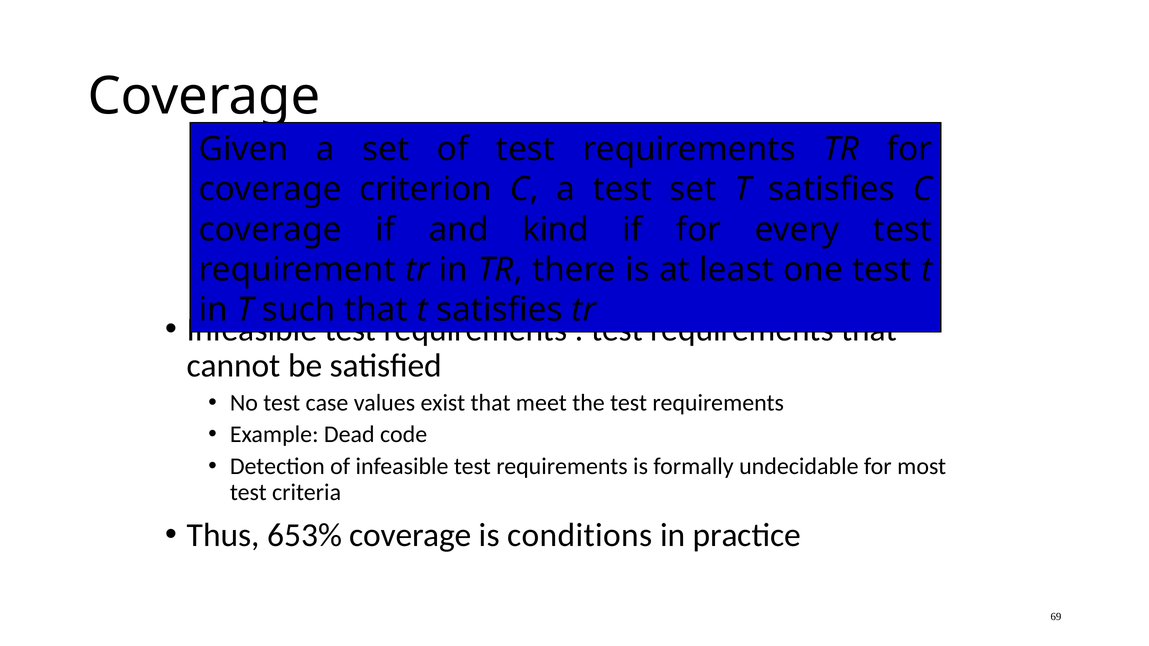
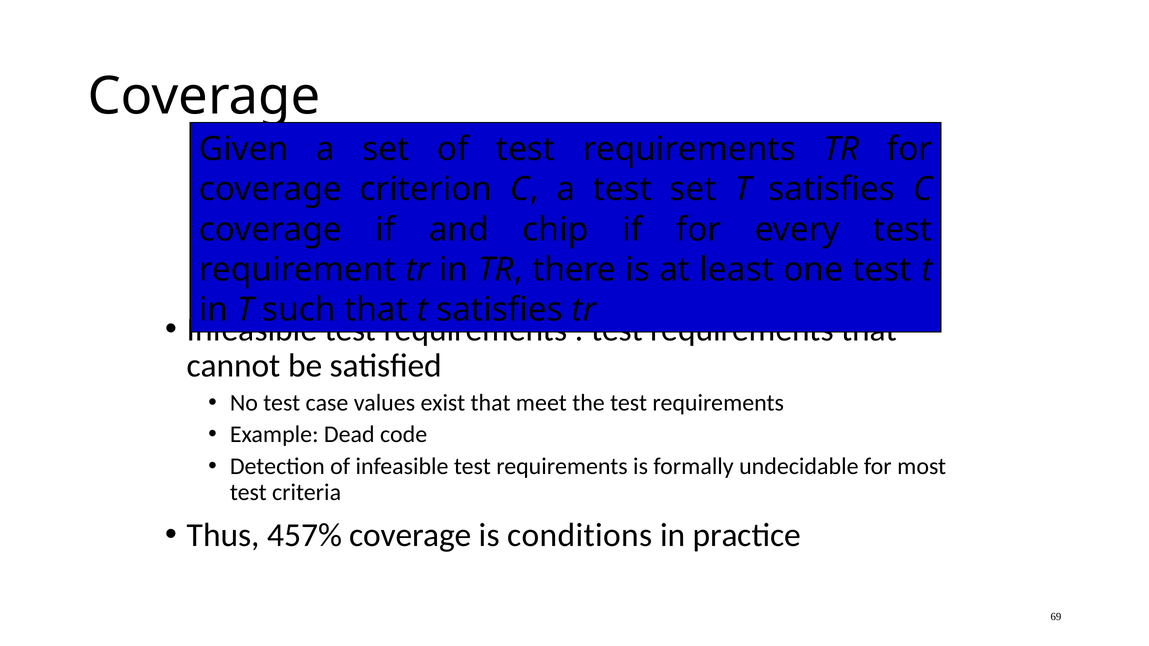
kind: kind -> chip
653%: 653% -> 457%
